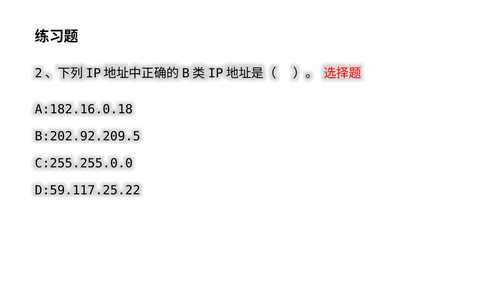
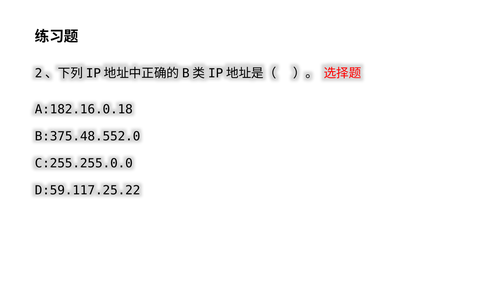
B:202.92.209.5: B:202.92.209.5 -> B:375.48.552.0
